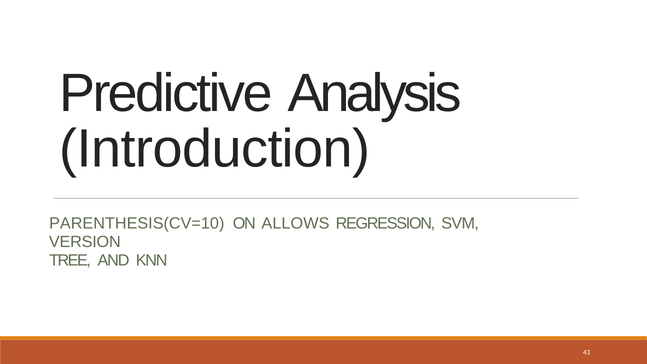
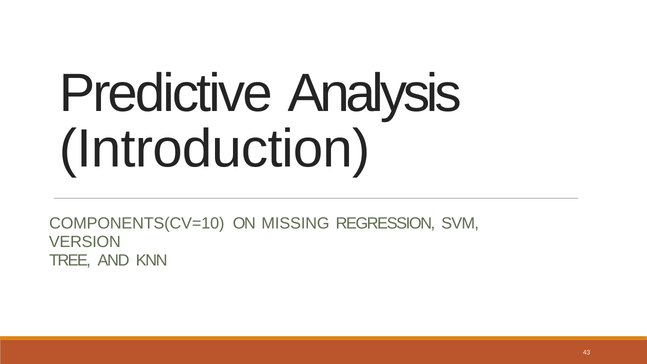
PARENTHESIS(CV=10: PARENTHESIS(CV=10 -> COMPONENTS(CV=10
ALLOWS: ALLOWS -> MISSING
